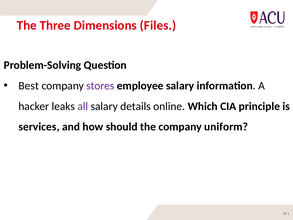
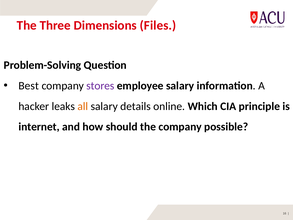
all colour: purple -> orange
services: services -> internet
uniform: uniform -> possible
